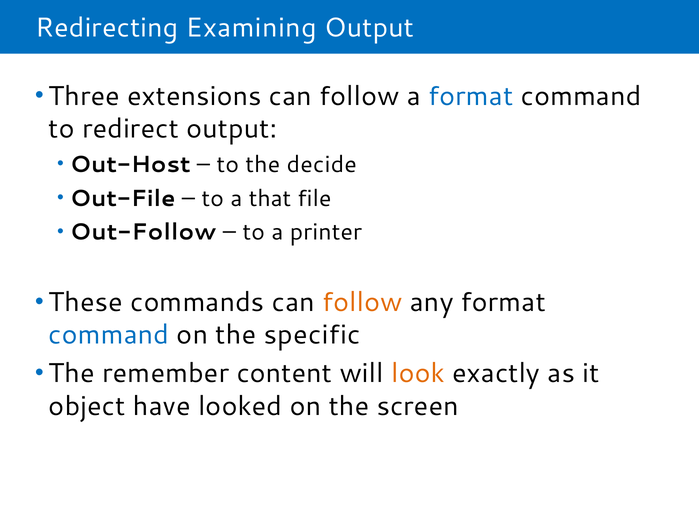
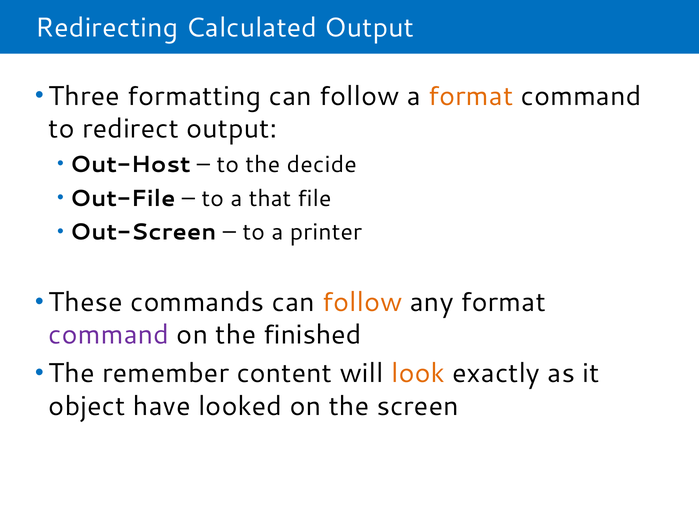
Examining: Examining -> Calculated
extensions: extensions -> formatting
format at (471, 96) colour: blue -> orange
Out-Follow: Out-Follow -> Out-Screen
command at (109, 335) colour: blue -> purple
specific: specific -> finished
